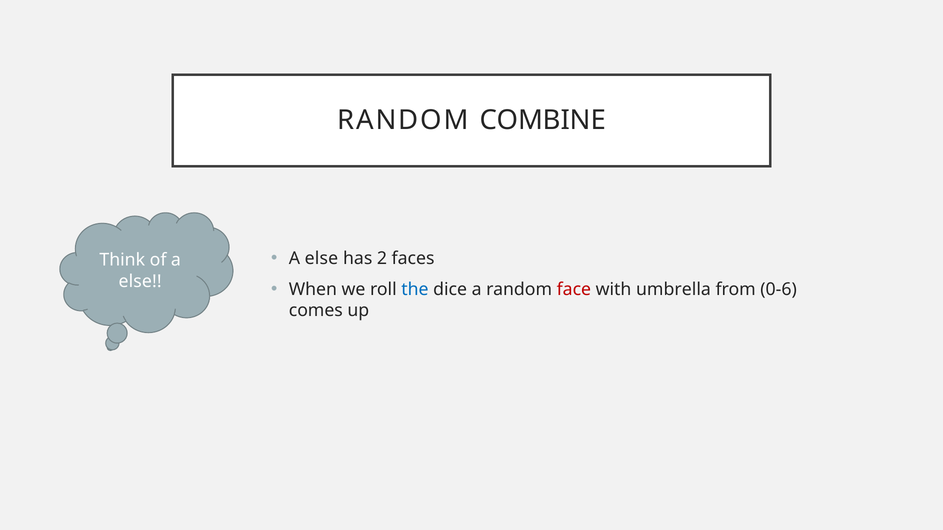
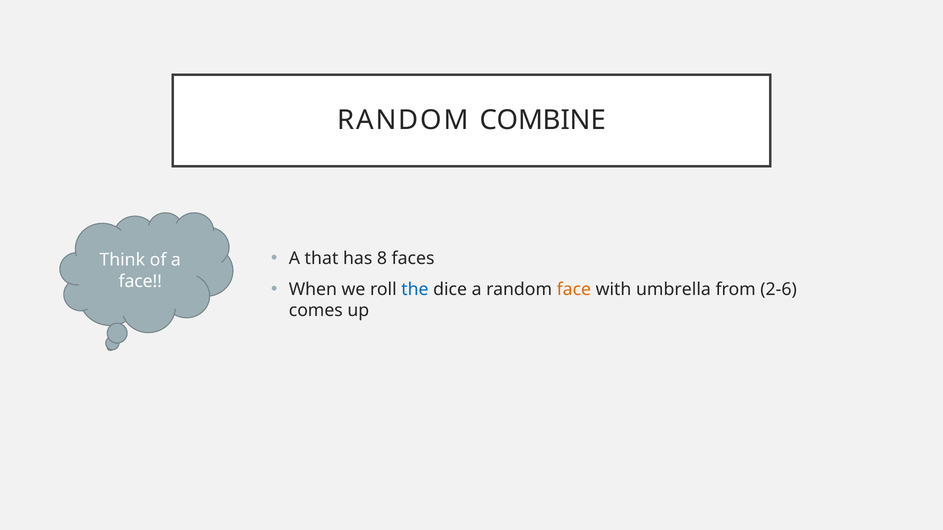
else at (321, 259): else -> that
2: 2 -> 8
else at (140, 282): else -> face
face at (574, 290) colour: red -> orange
0-6: 0-6 -> 2-6
